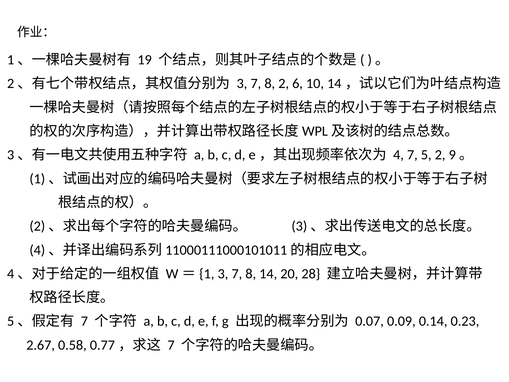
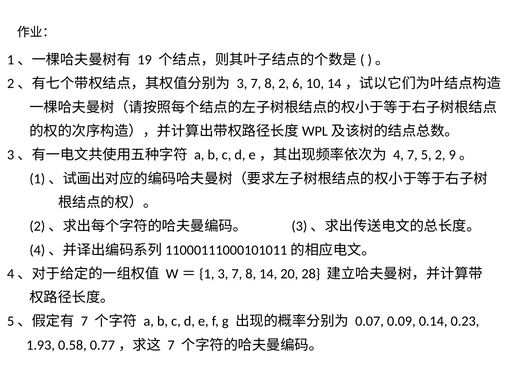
2.67: 2.67 -> 1.93
